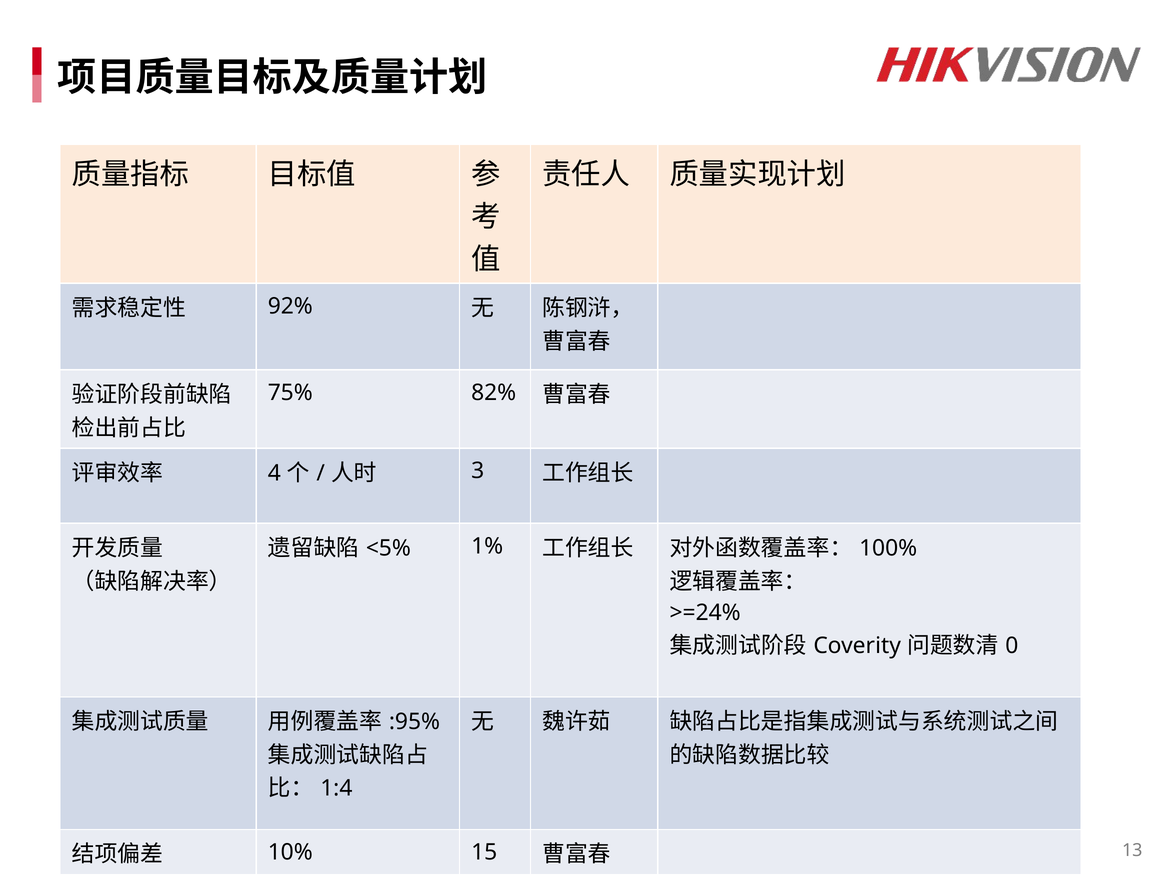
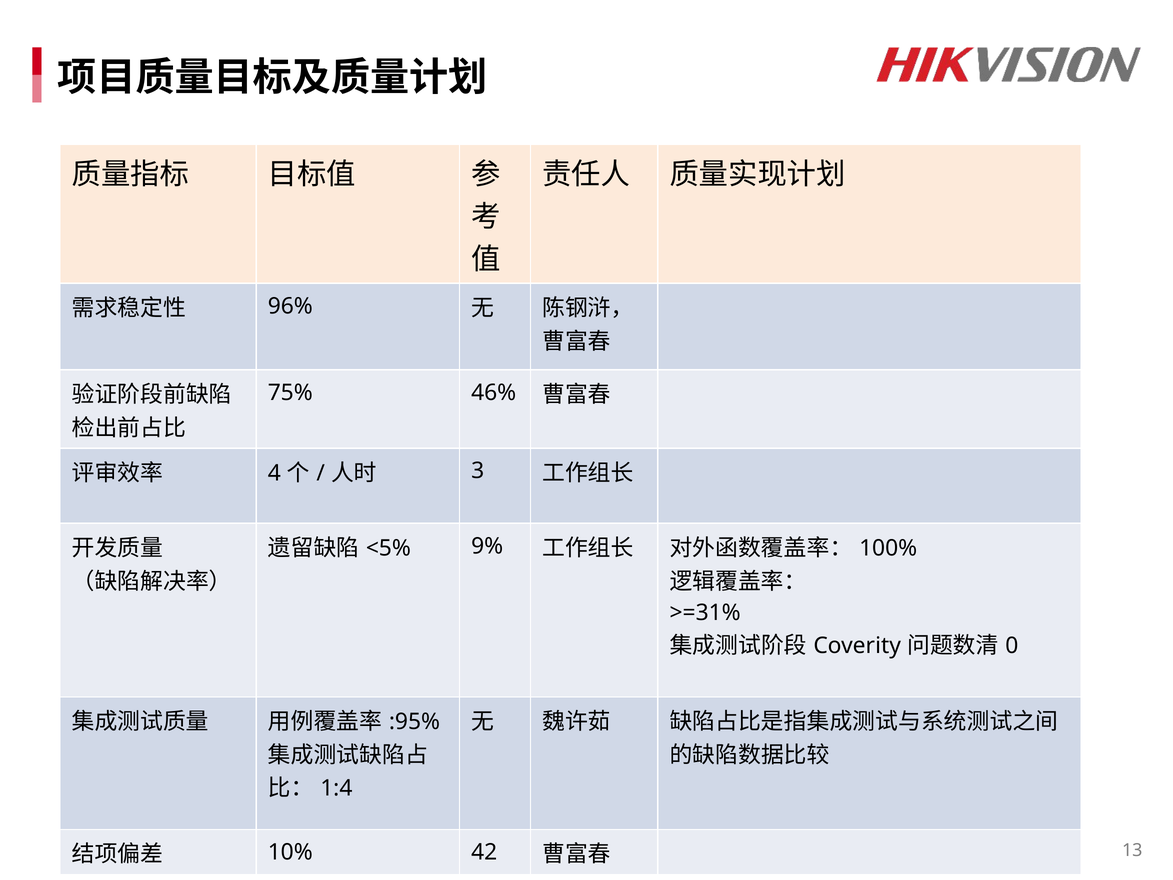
92%: 92% -> 96%
82%: 82% -> 46%
1%: 1% -> 9%
>=24%: >=24% -> >=31%
15: 15 -> 42
